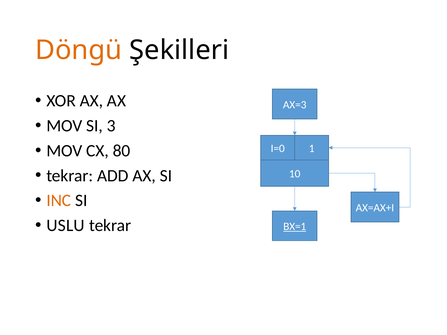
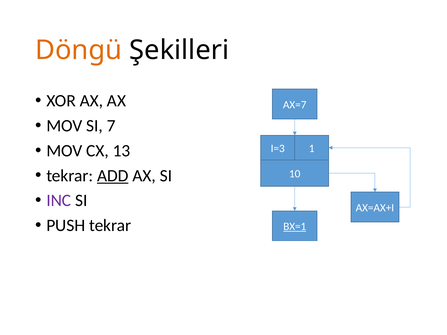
AX=3: AX=3 -> AX=7
3: 3 -> 7
80: 80 -> 13
I=0: I=0 -> I=3
ADD underline: none -> present
INC colour: orange -> purple
USLU: USLU -> PUSH
